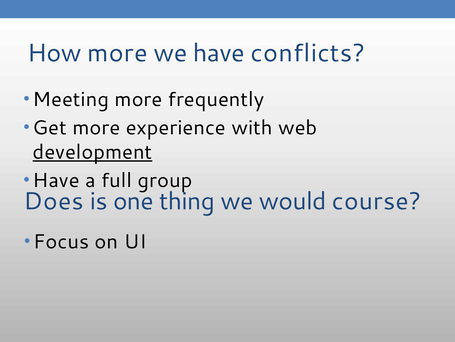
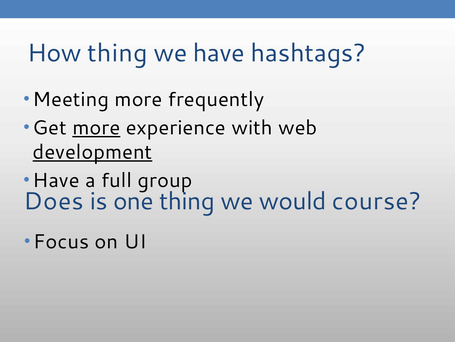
How more: more -> thing
conflicts: conflicts -> hashtags
more at (96, 128) underline: none -> present
